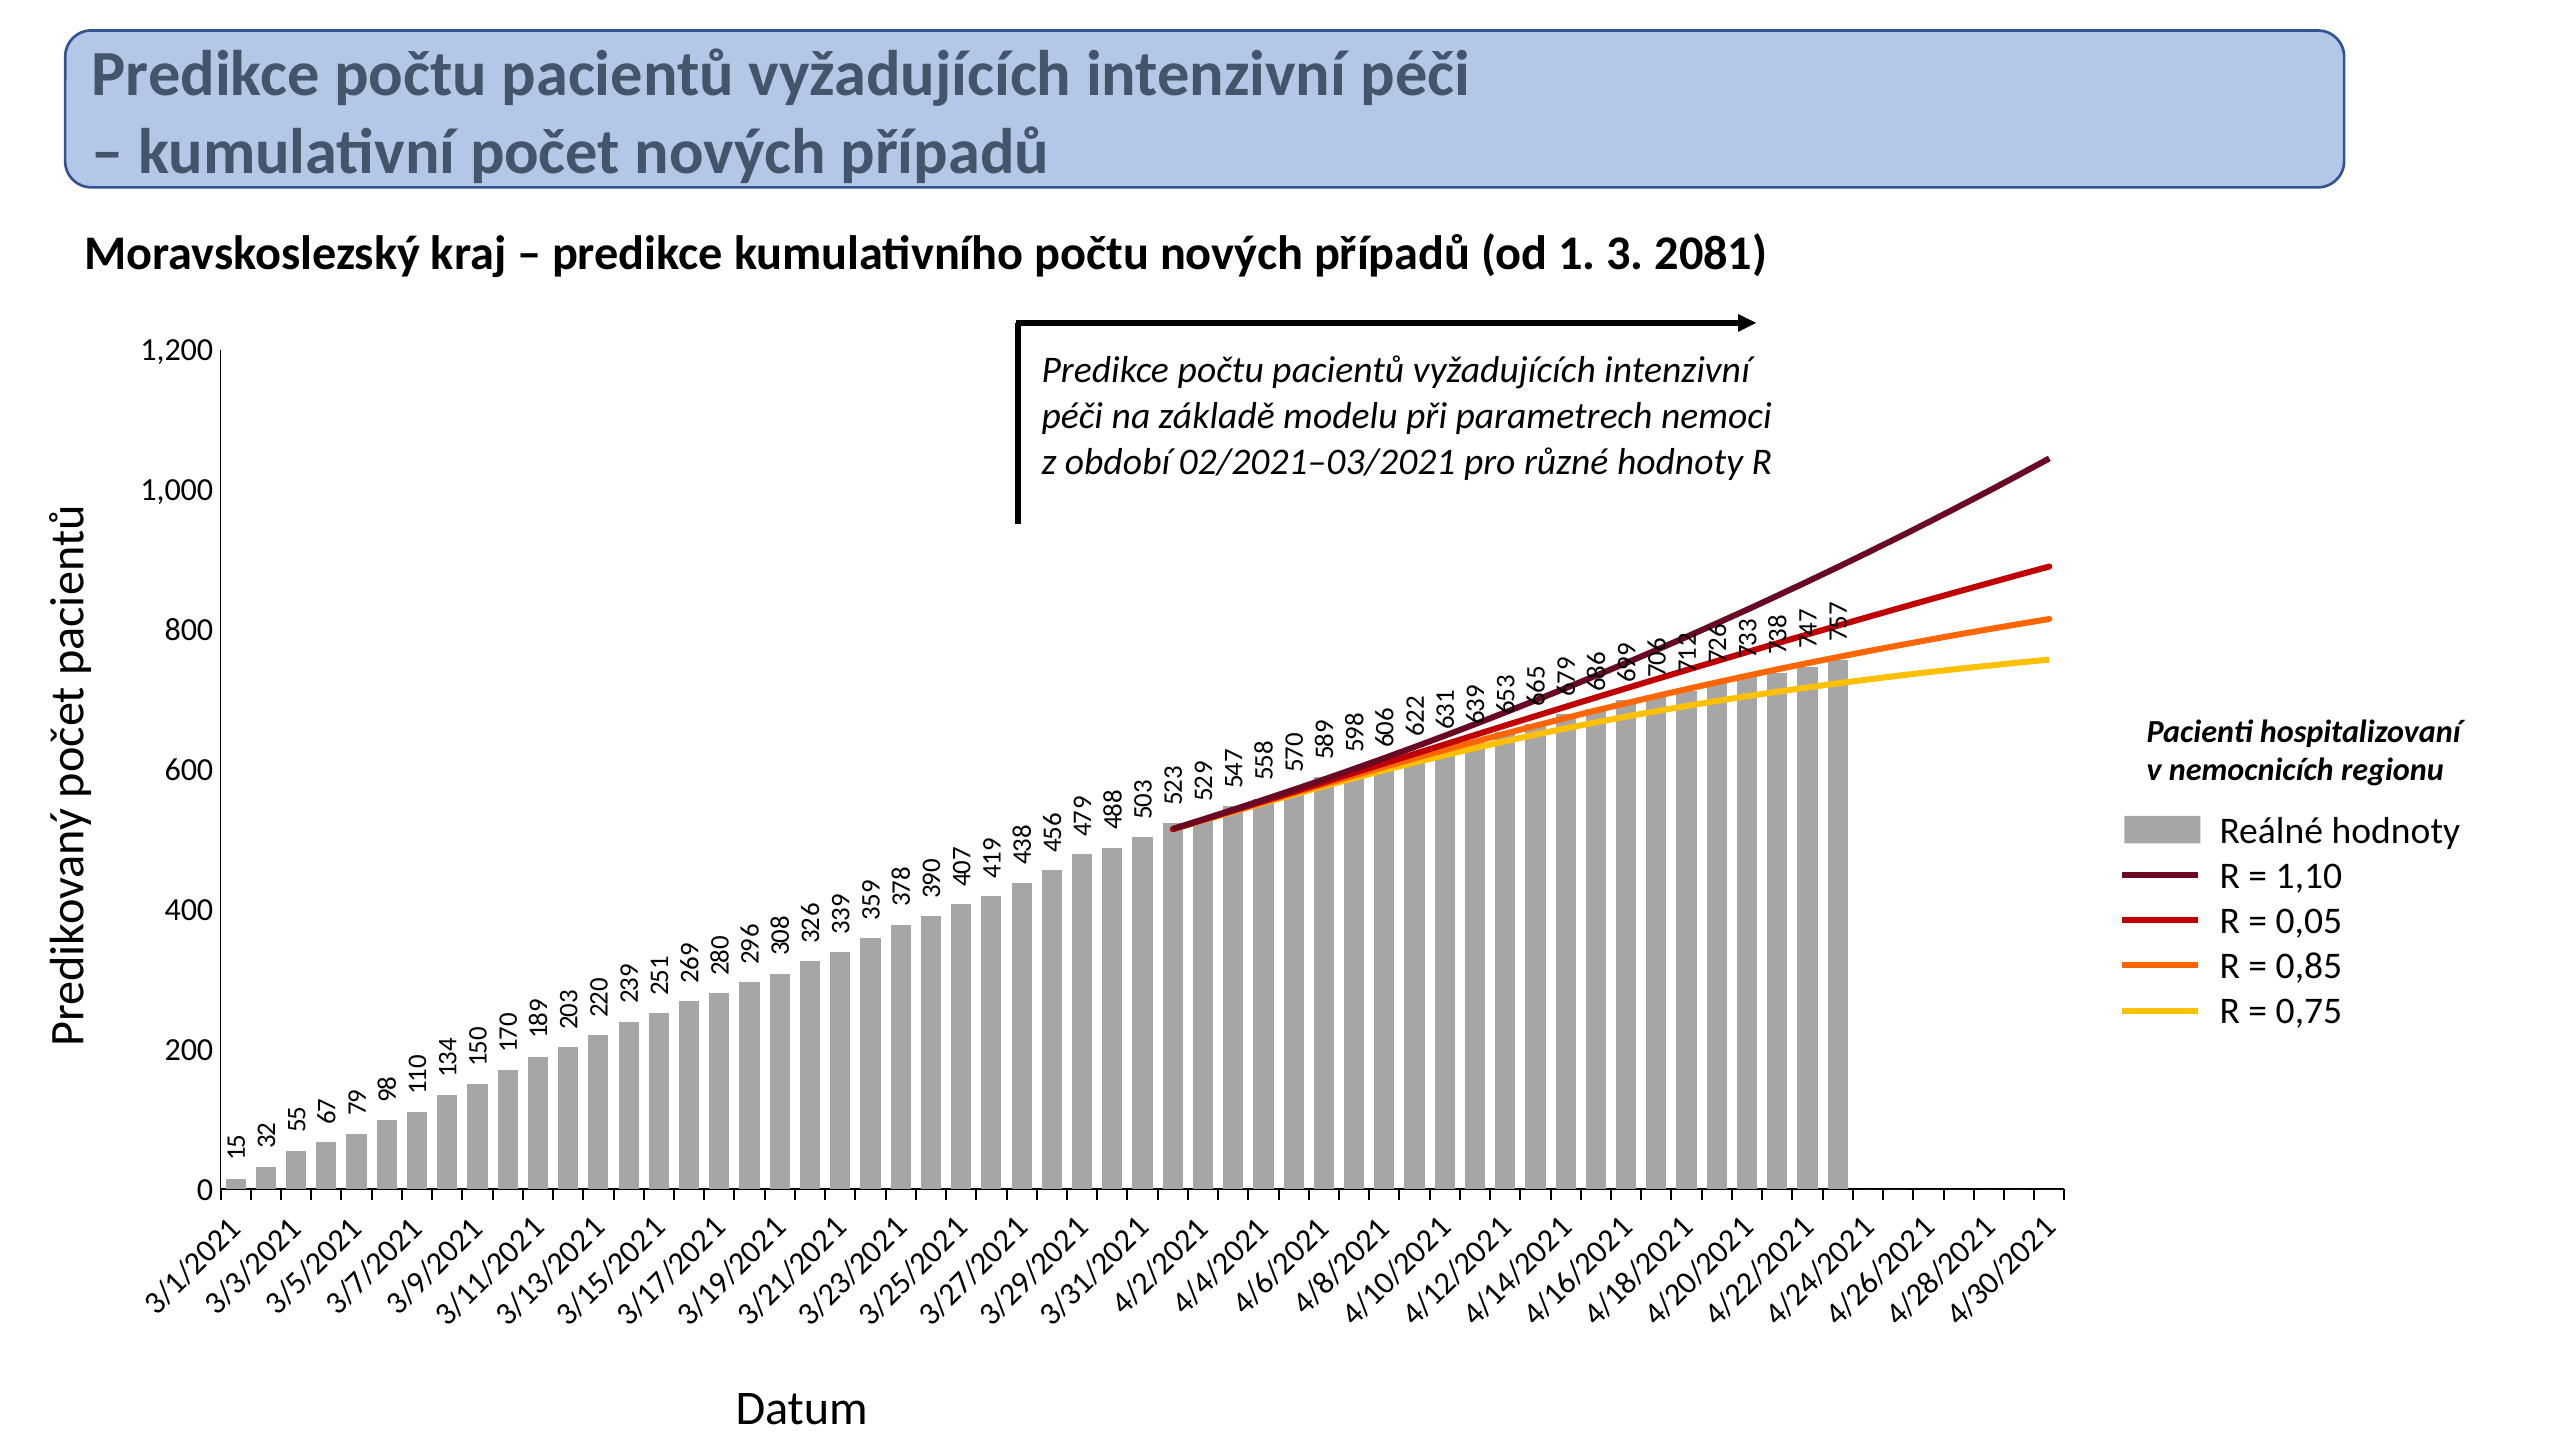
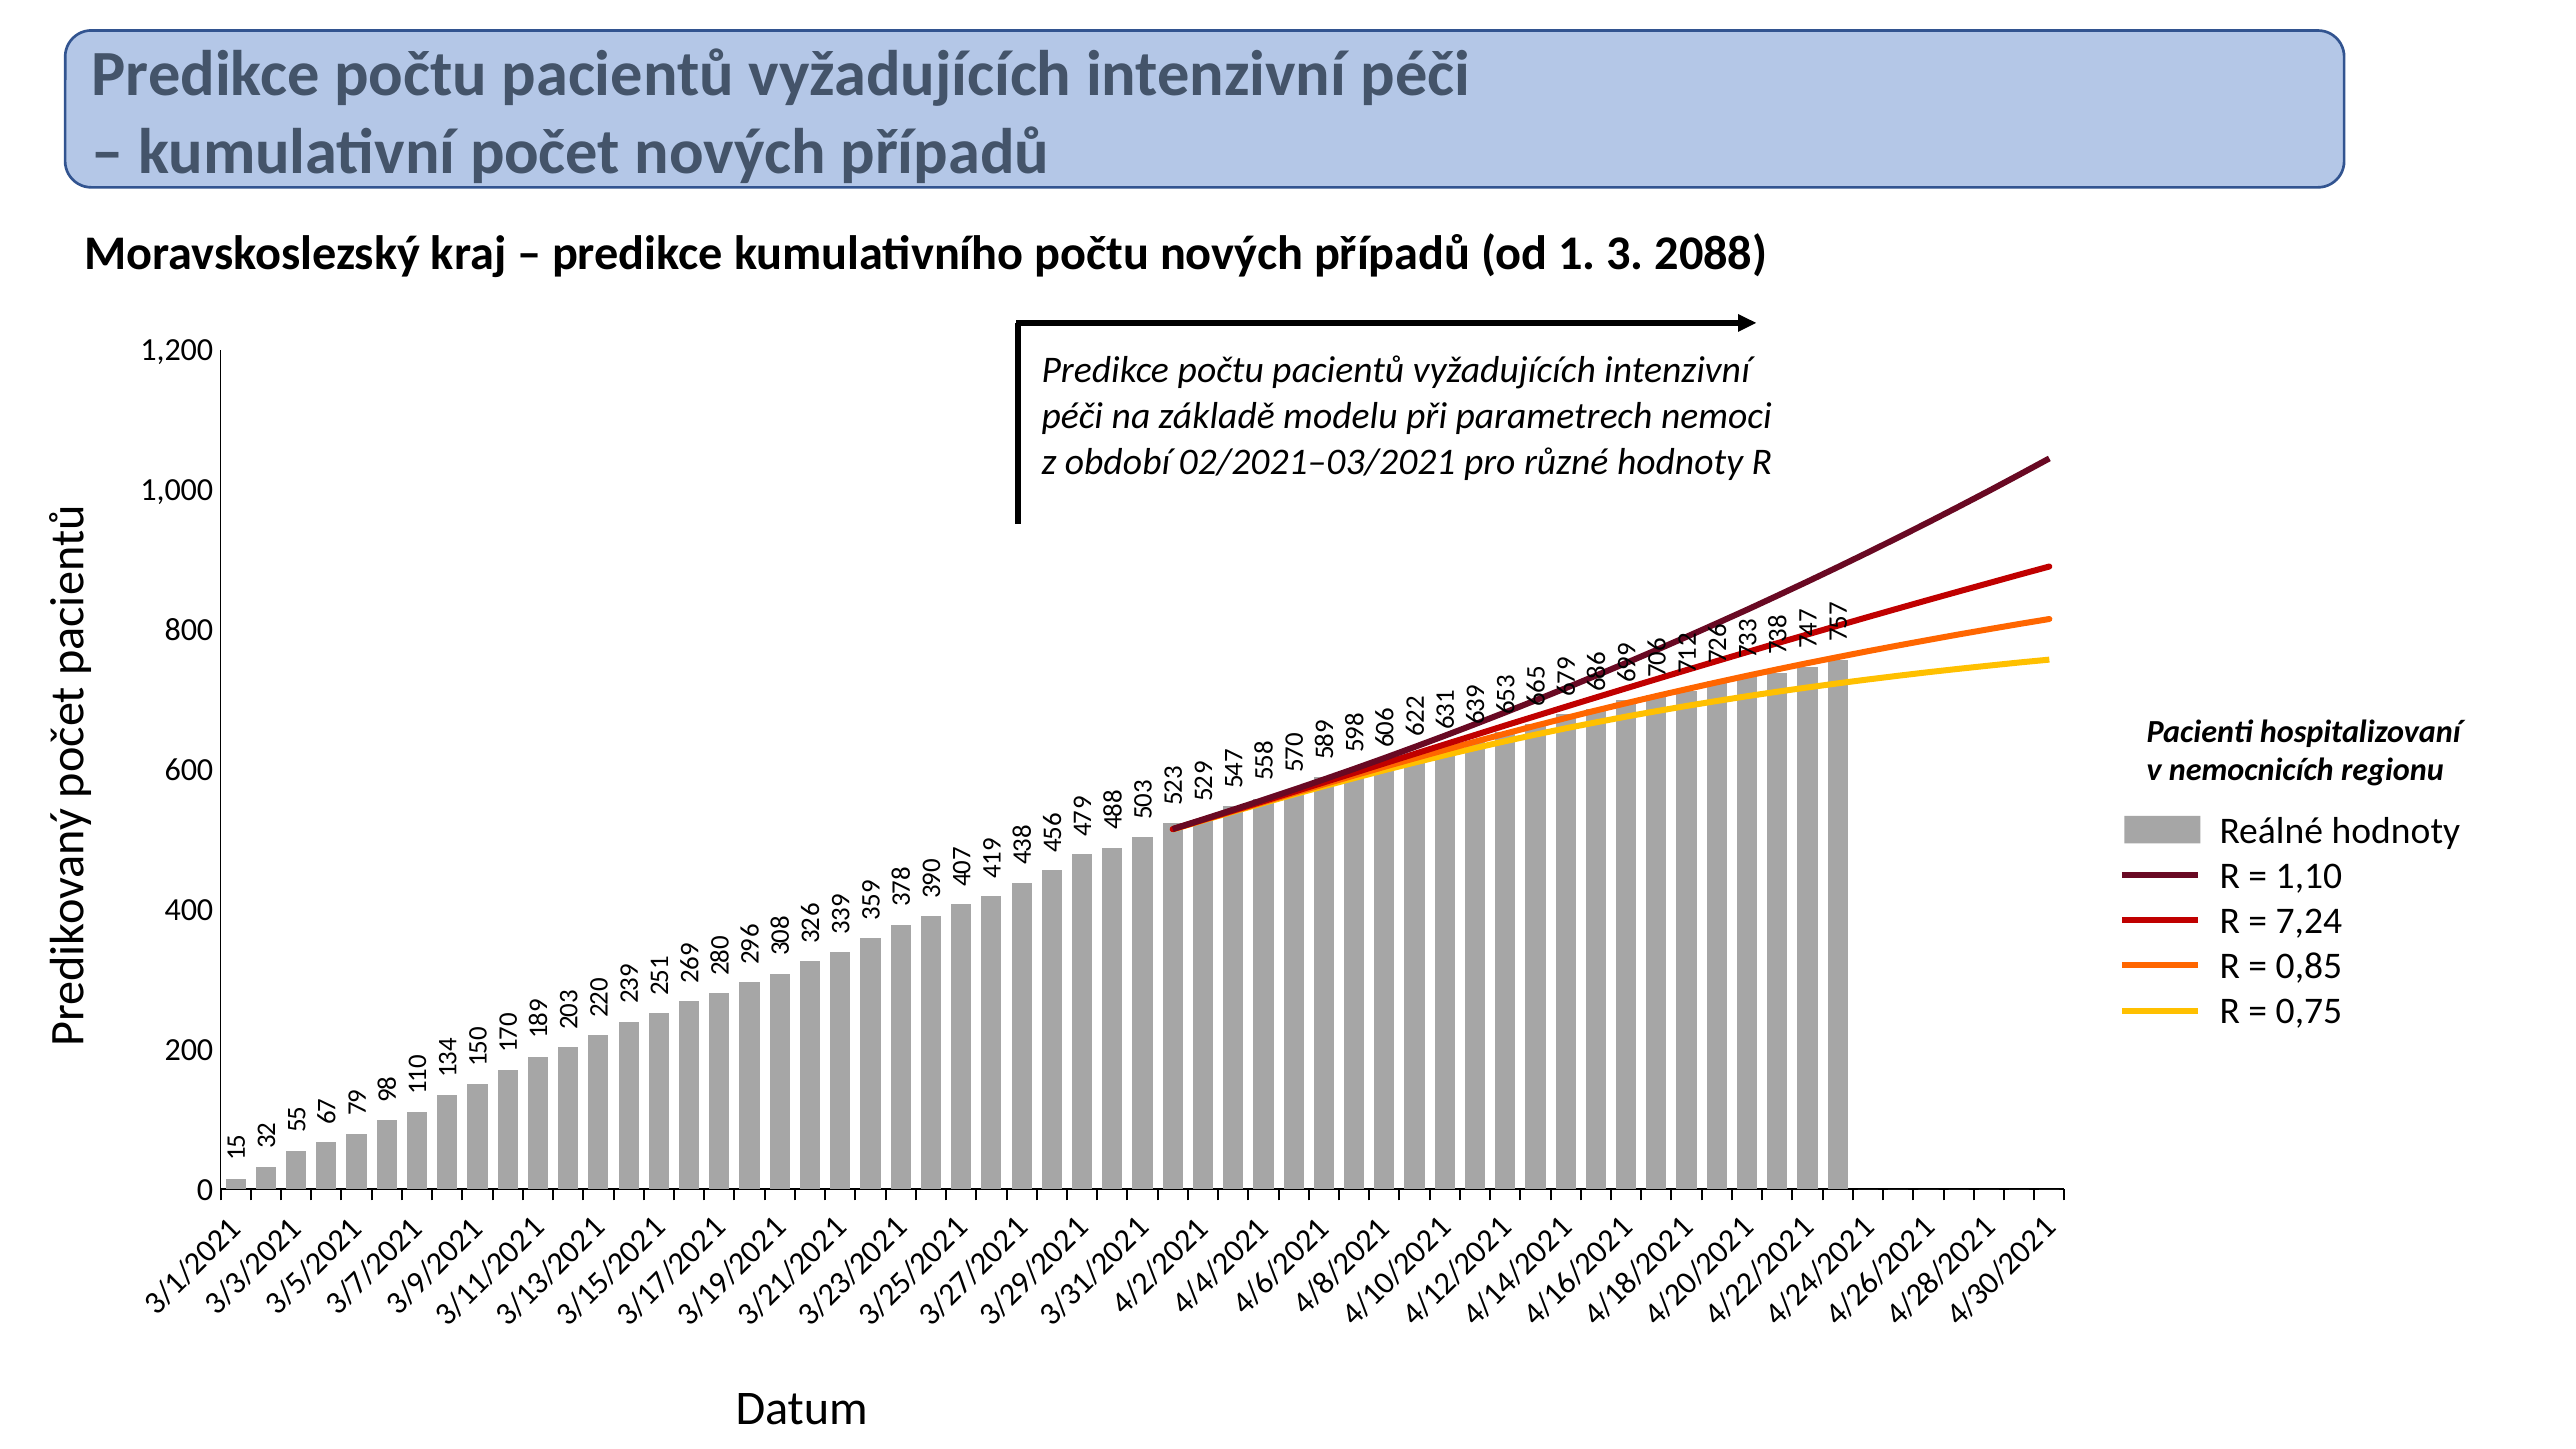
2081: 2081 -> 2088
0,05: 0,05 -> 7,24
